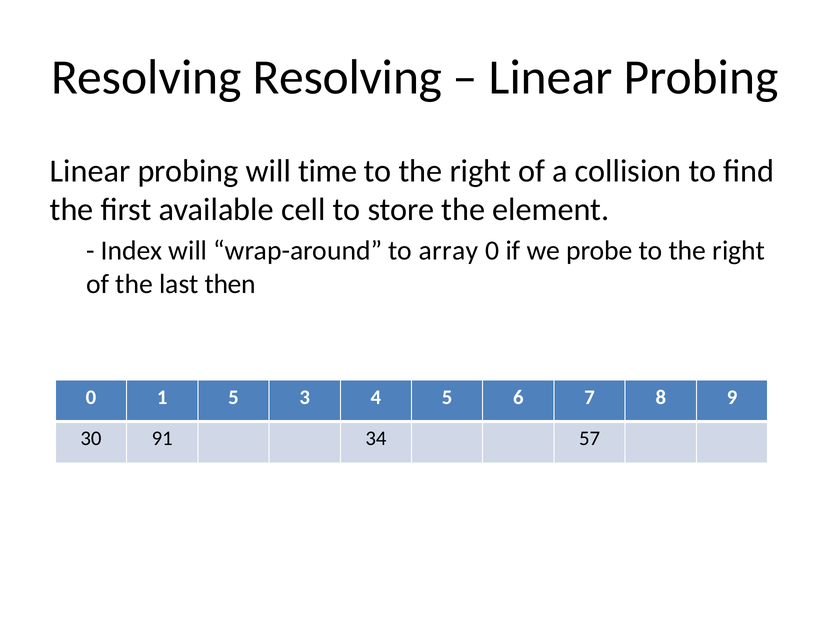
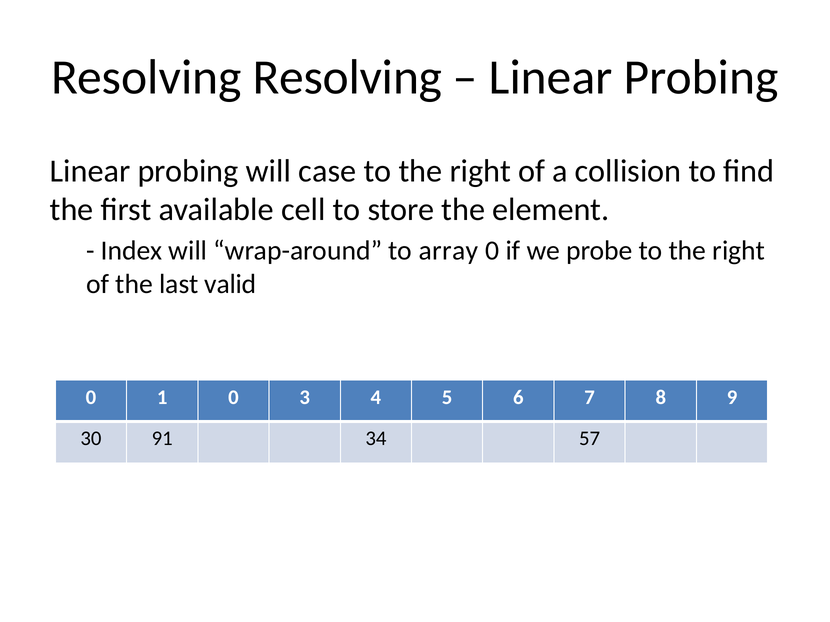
time: time -> case
then: then -> valid
1 5: 5 -> 0
